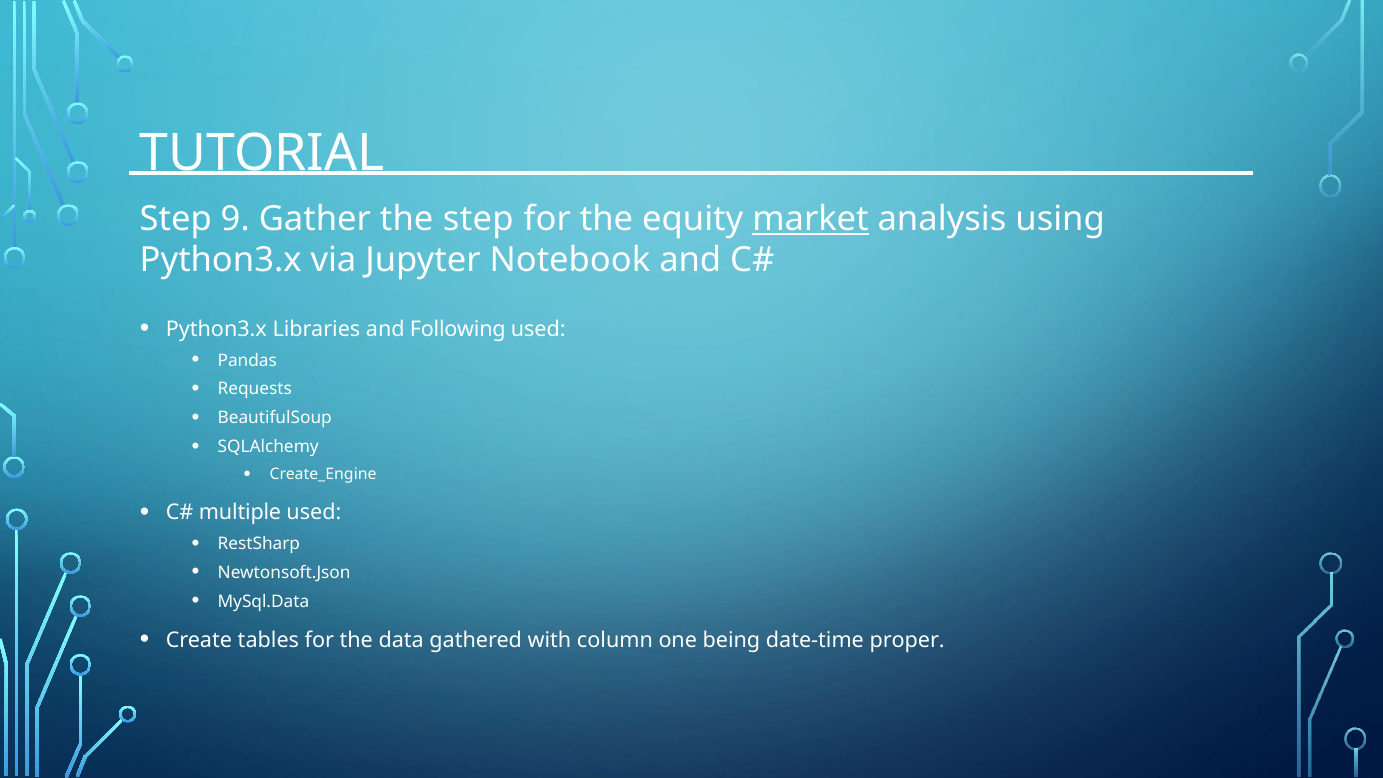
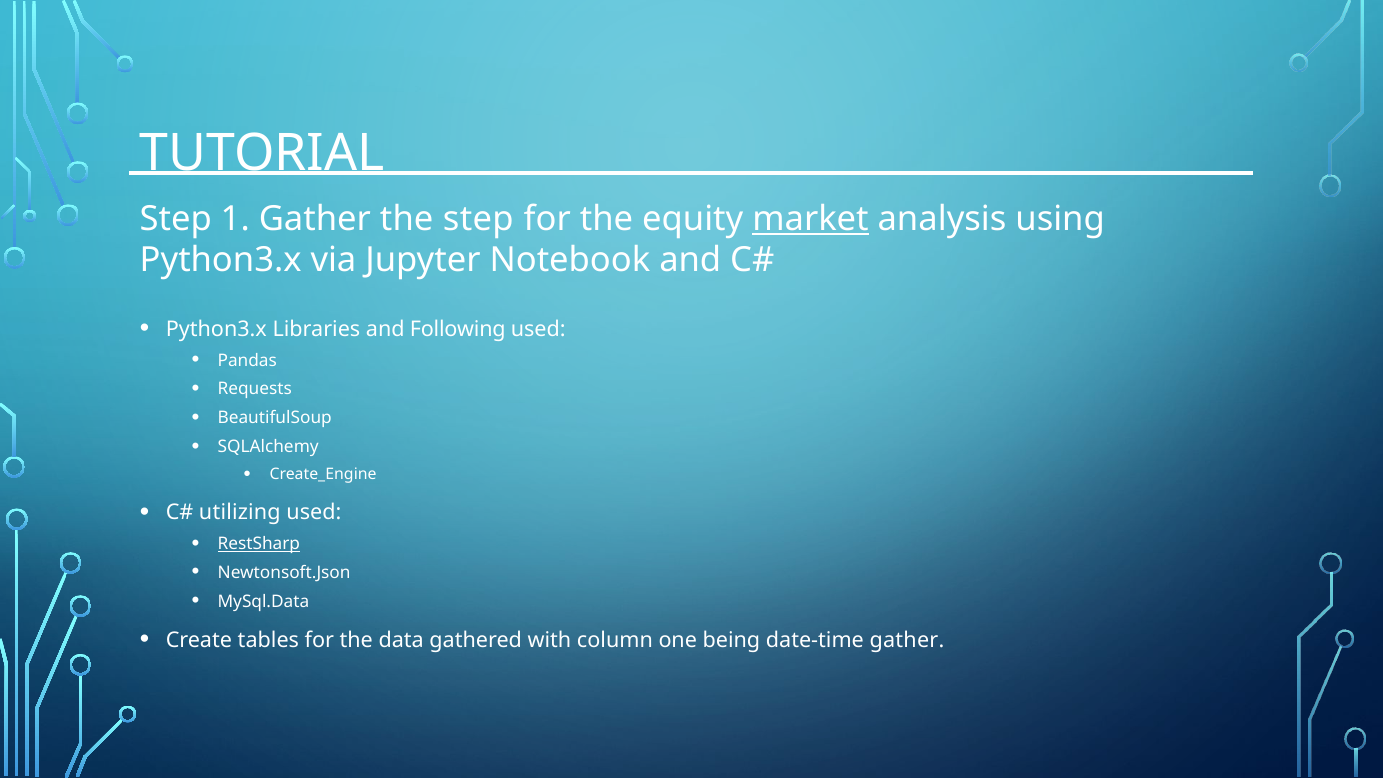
9: 9 -> 1
multiple: multiple -> utilizing
RestSharp underline: none -> present
date-time proper: proper -> gather
